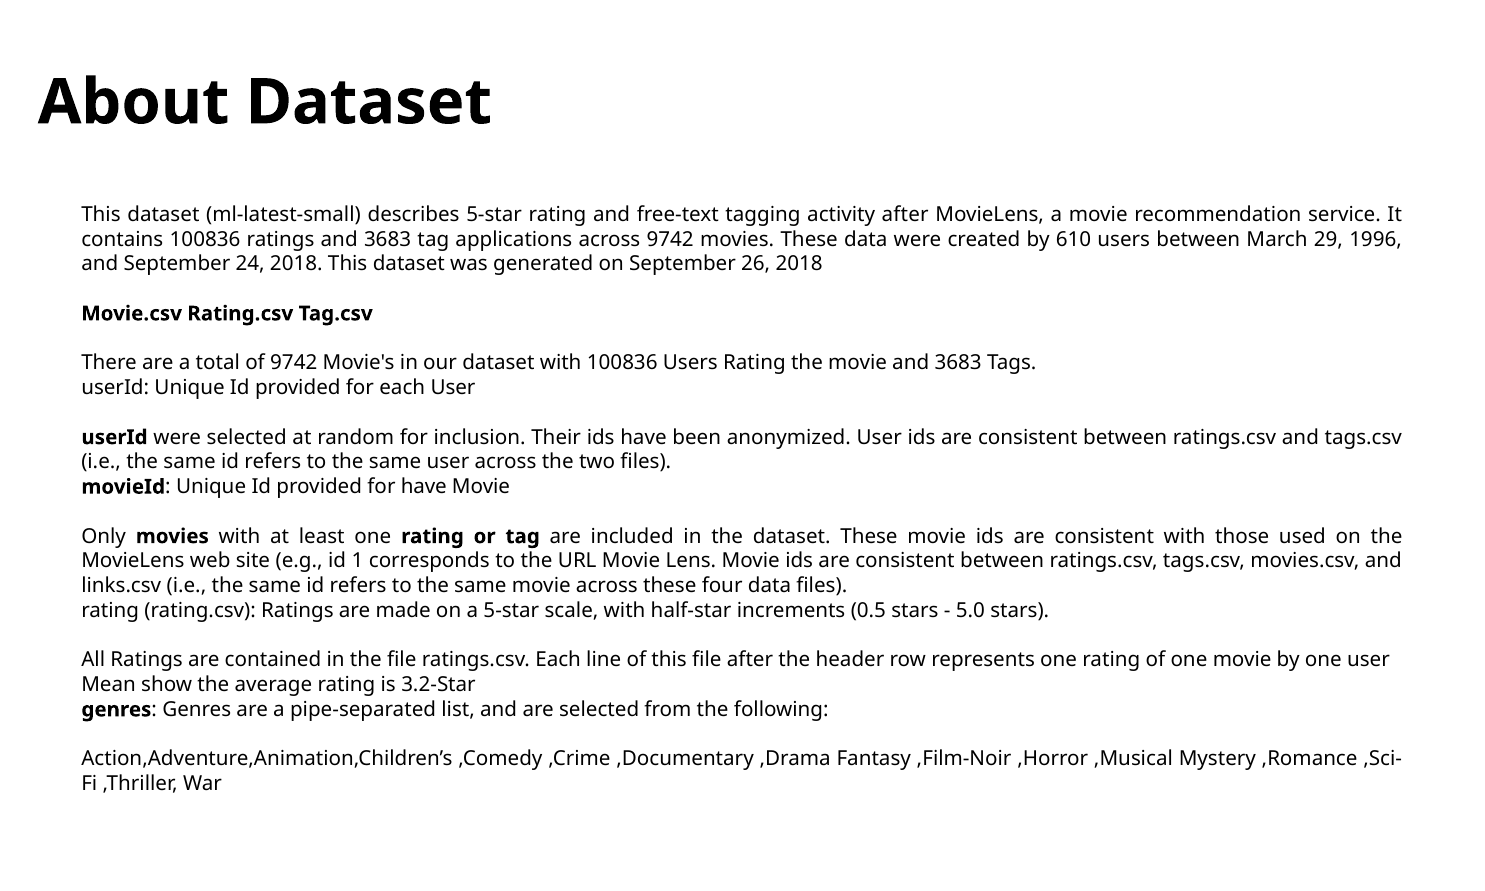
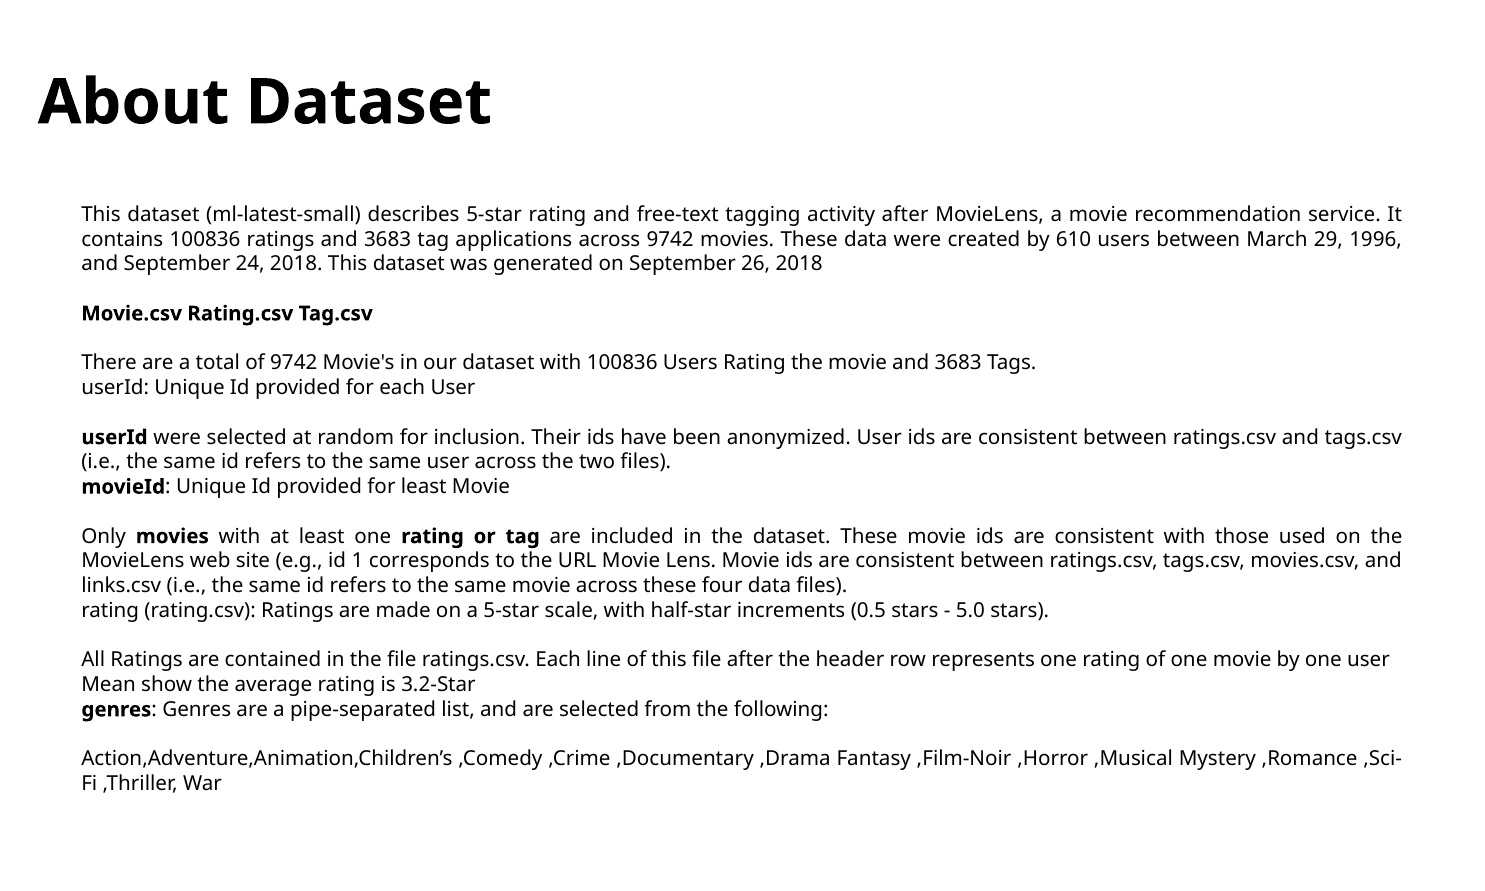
for have: have -> least
